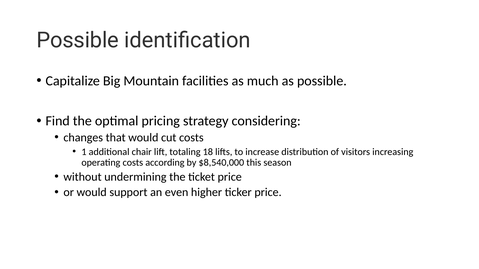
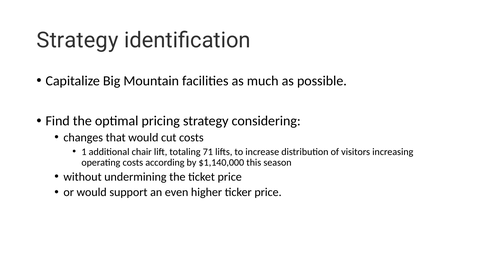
Possible at (78, 40): Possible -> Strategy
18: 18 -> 71
$8,540,000: $8,540,000 -> $1,140,000
